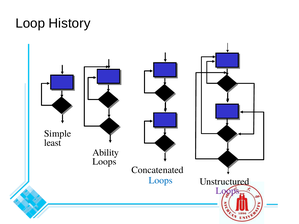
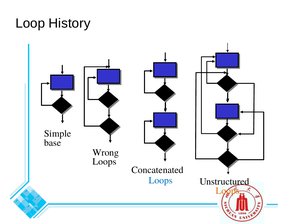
least: least -> base
Ability: Ability -> Wrong
Loops at (228, 191) colour: purple -> orange
